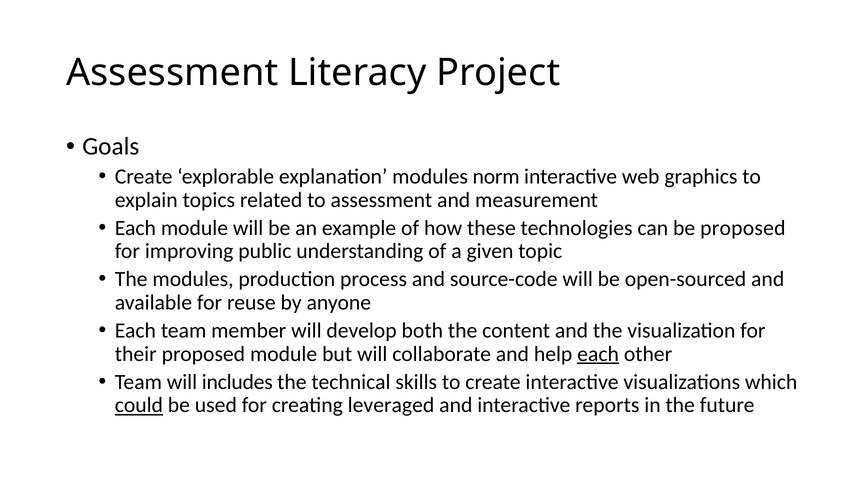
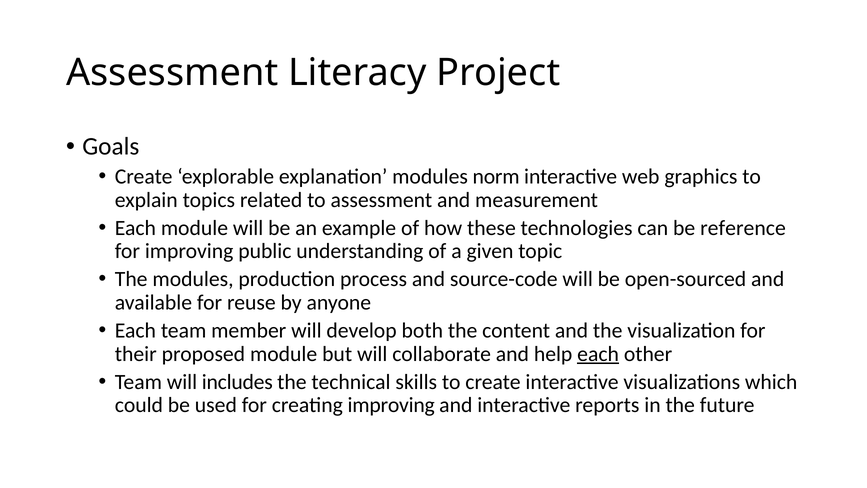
be proposed: proposed -> reference
could underline: present -> none
creating leveraged: leveraged -> improving
